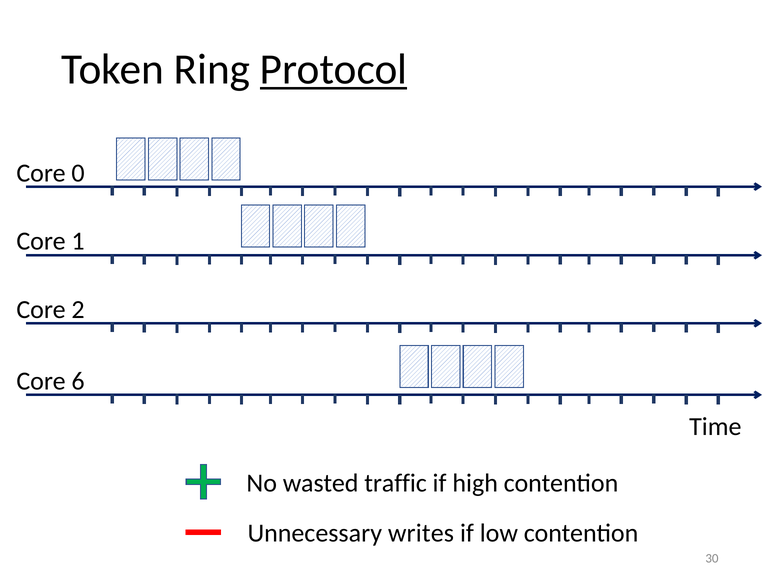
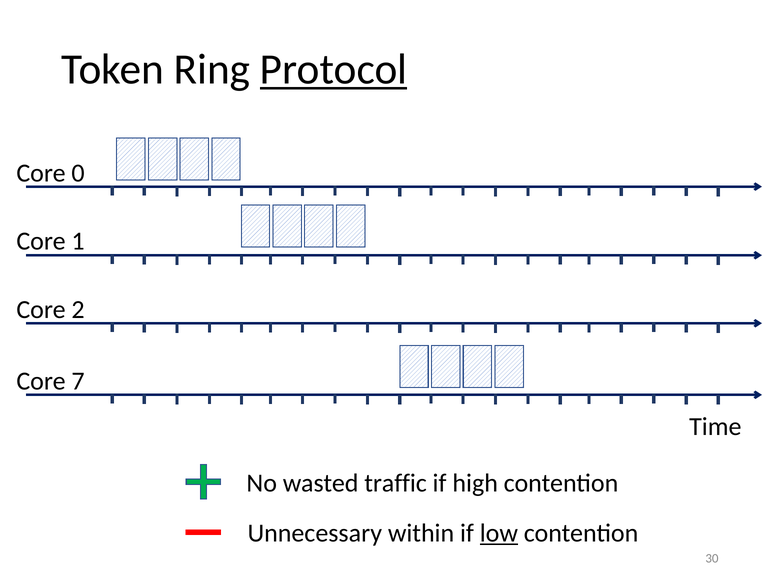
6: 6 -> 7
writes: writes -> within
low underline: none -> present
